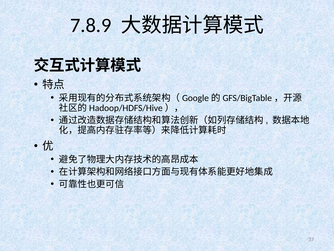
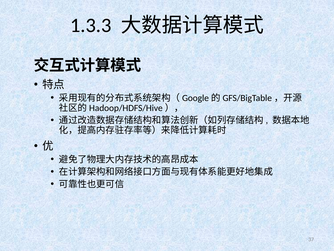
7.8.9: 7.8.9 -> 1.3.3
